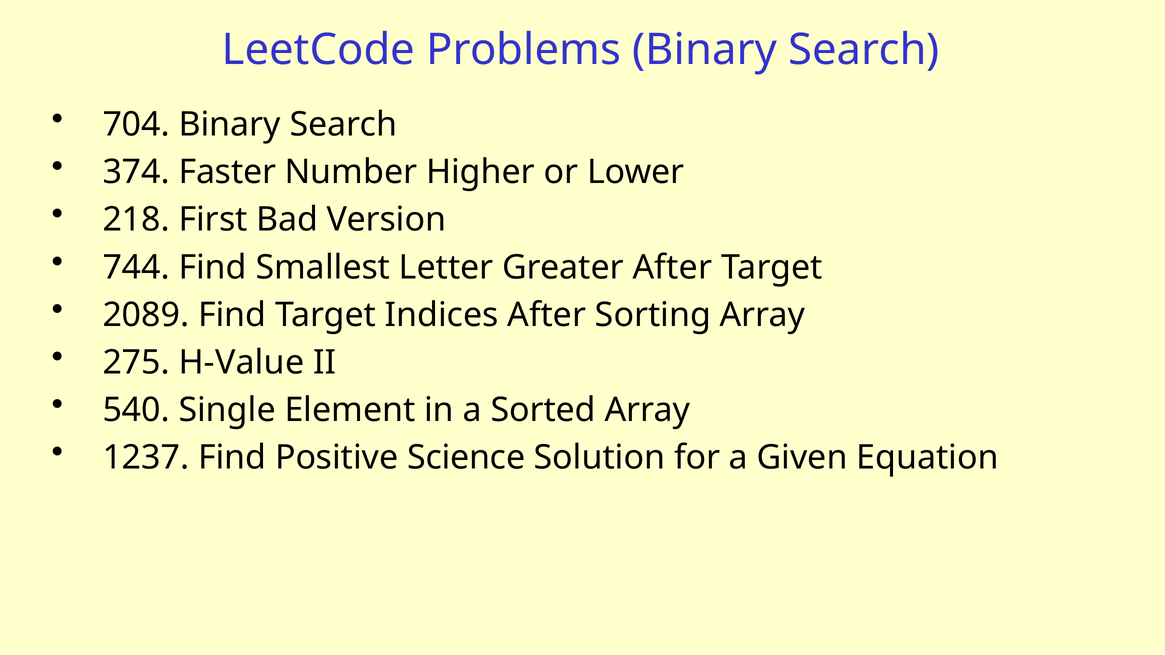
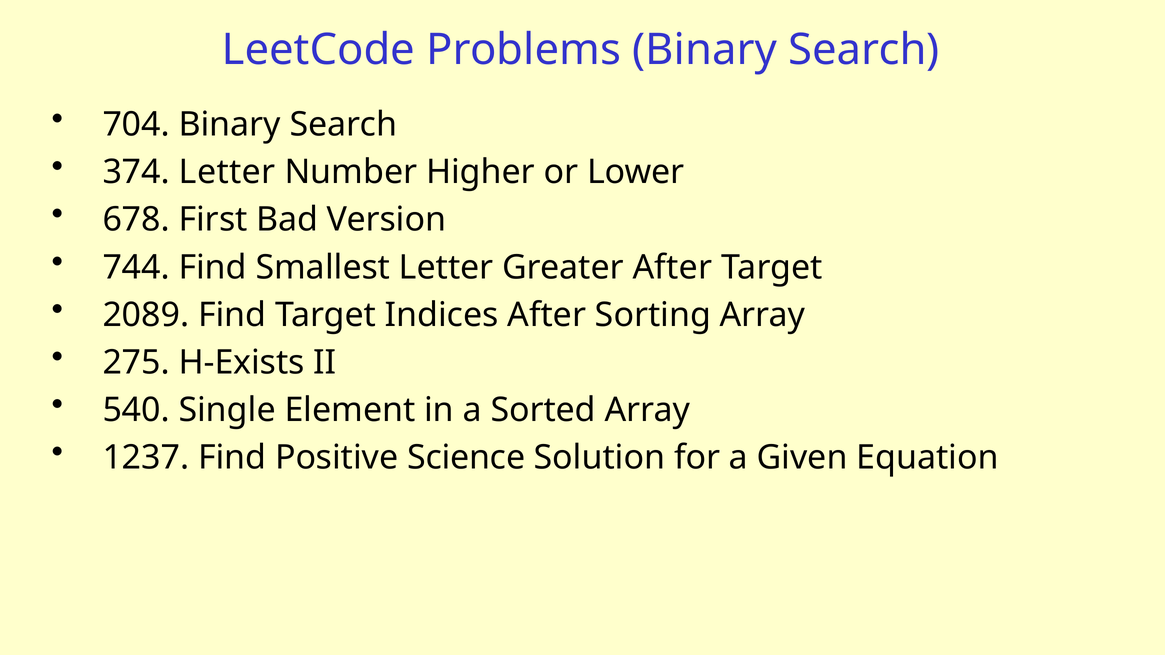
374 Faster: Faster -> Letter
218: 218 -> 678
H-Value: H-Value -> H-Exists
